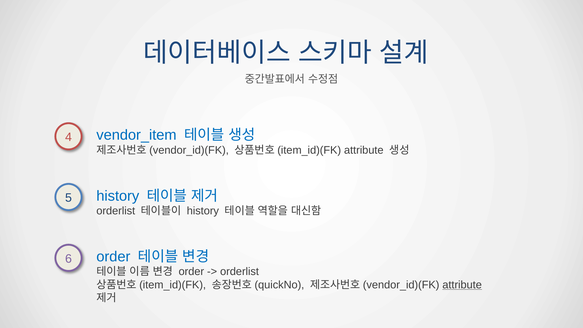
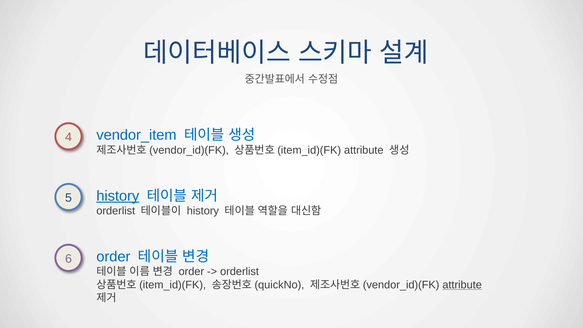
history at (118, 196) underline: none -> present
